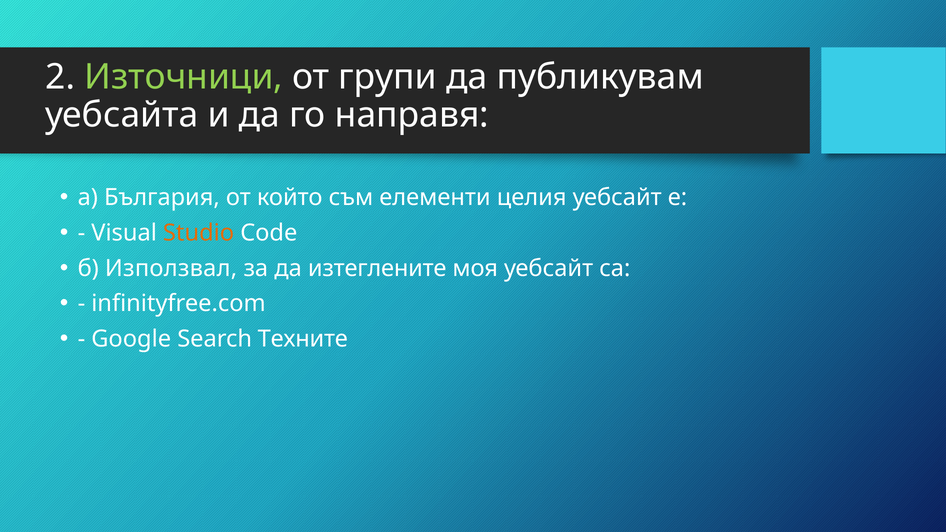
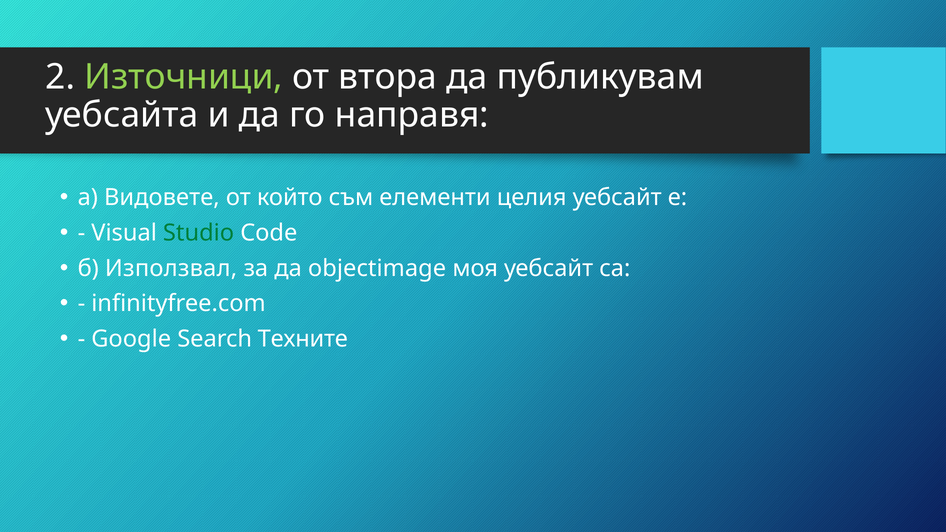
групи: групи -> втора
България: България -> Видовете
Studio colour: orange -> green
изтеглените: изтеглените -> objectimage
